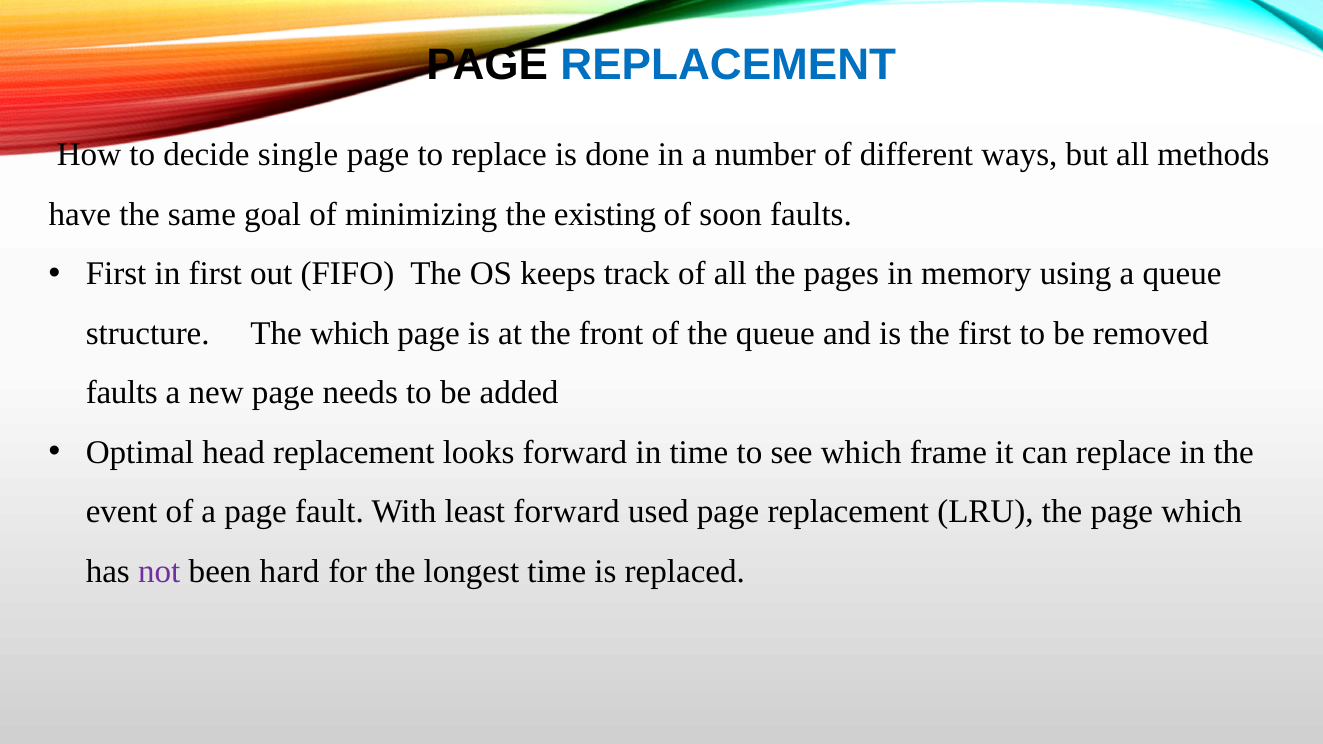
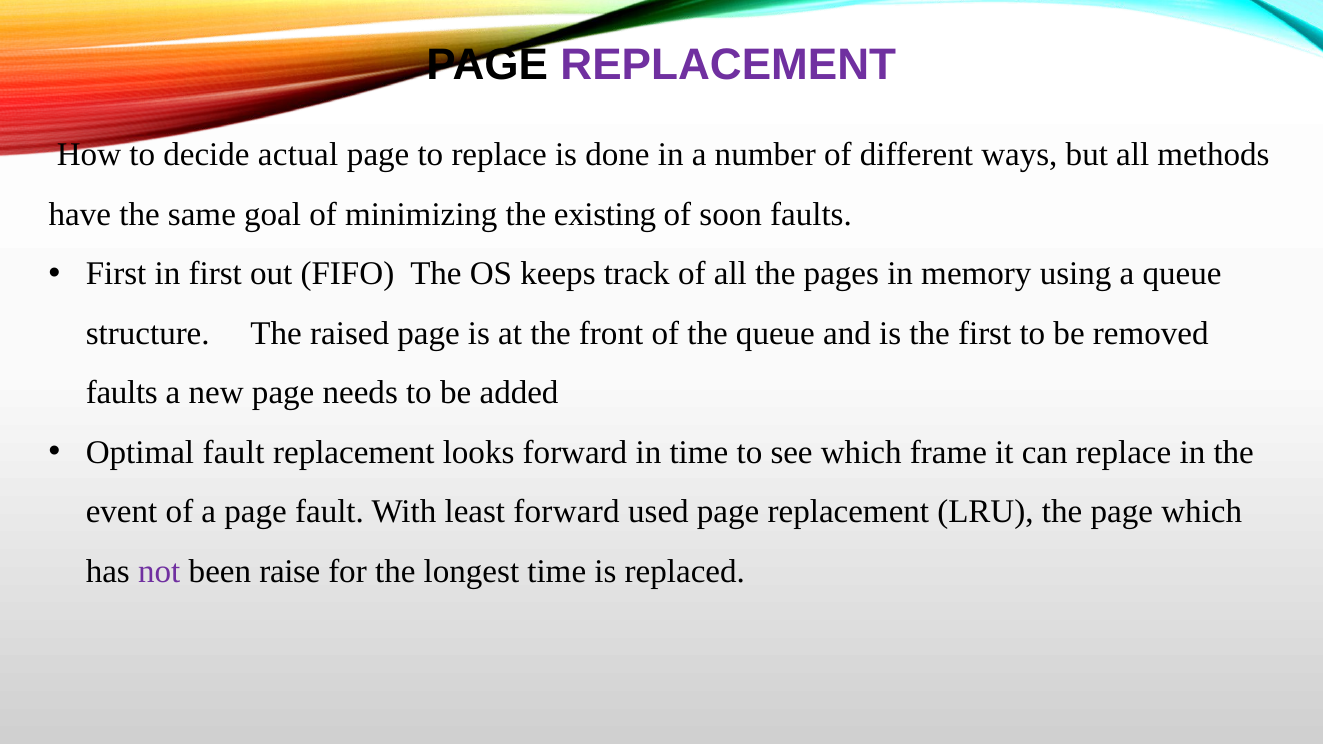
REPLACEMENT at (728, 65) colour: blue -> purple
single: single -> actual
The which: which -> raised
Optimal head: head -> fault
hard: hard -> raise
